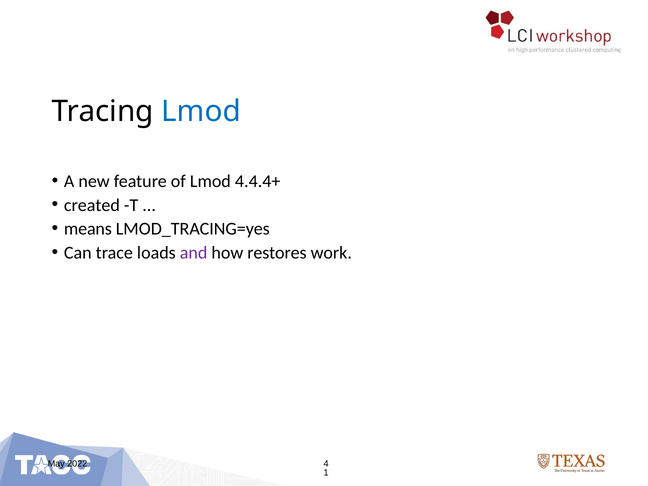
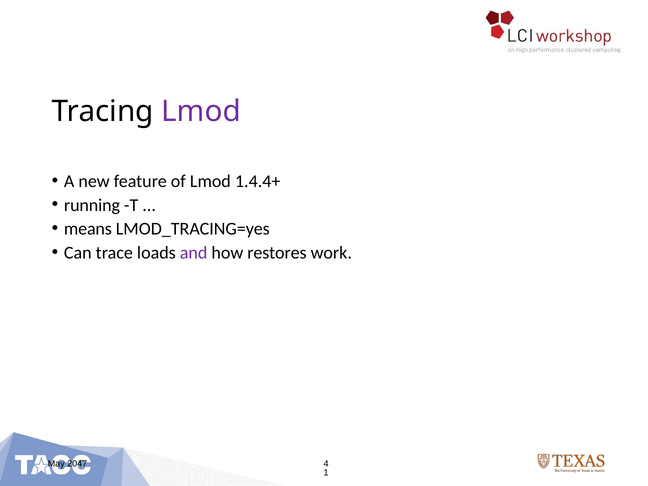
Lmod at (201, 111) colour: blue -> purple
4.4.4+: 4.4.4+ -> 1.4.4+
created: created -> running
2022: 2022 -> 2047
